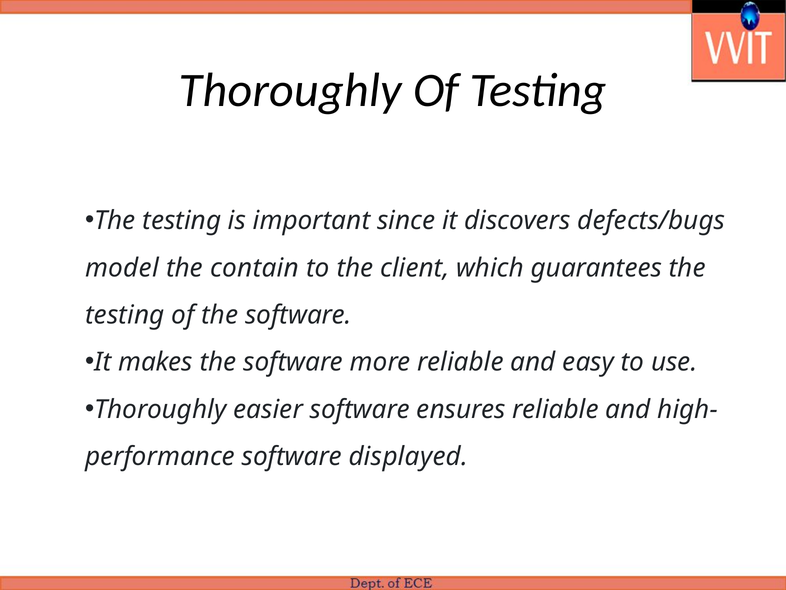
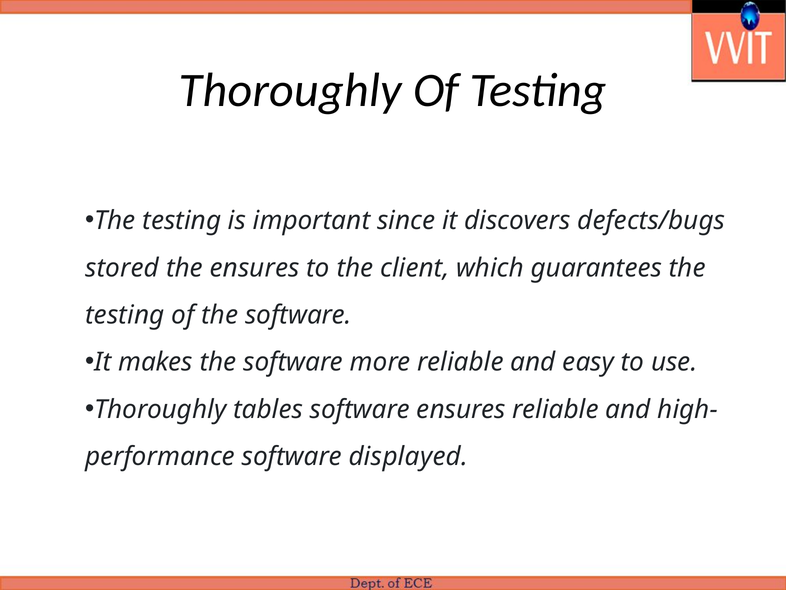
model: model -> stored
the contain: contain -> ensures
easier: easier -> tables
